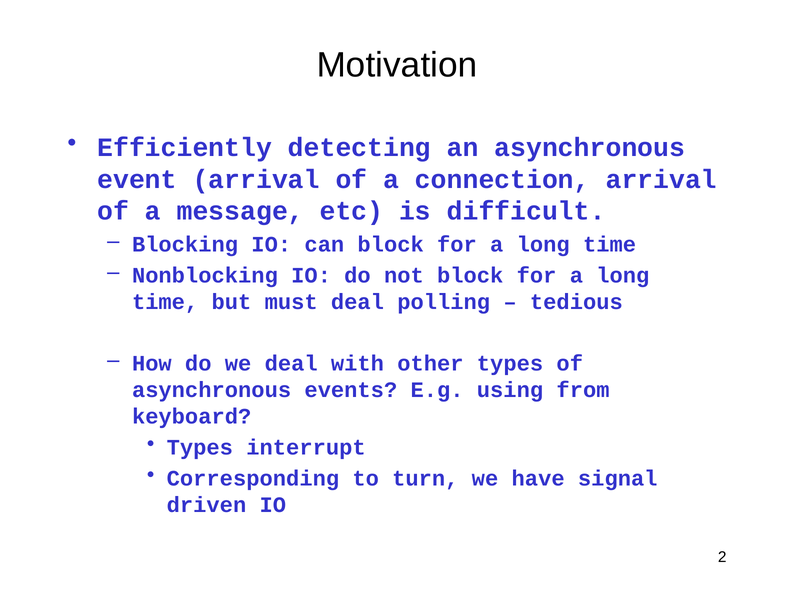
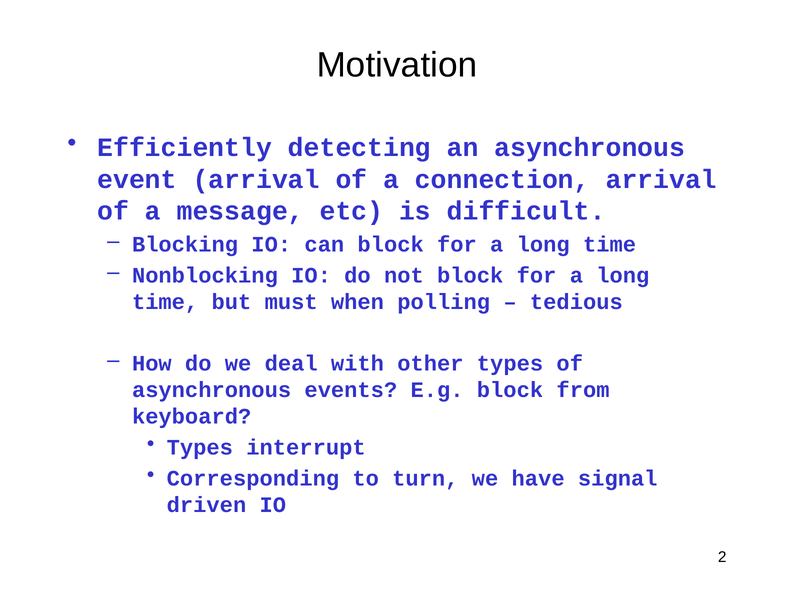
must deal: deal -> when
E.g using: using -> block
